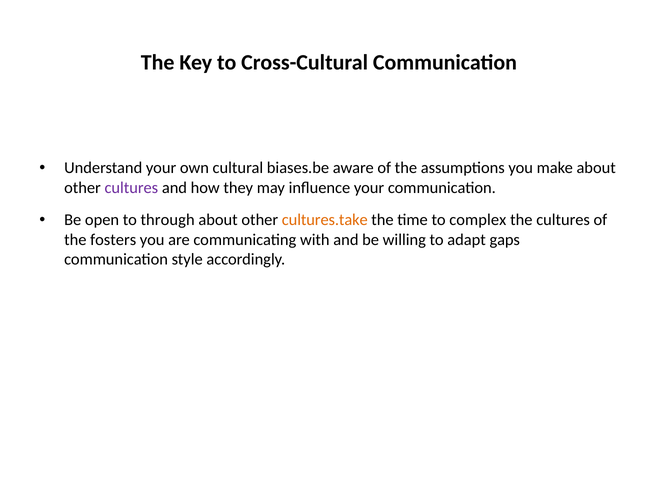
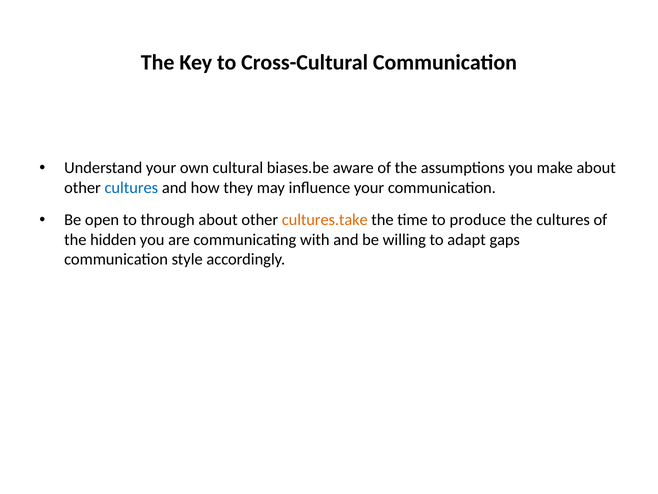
cultures at (131, 188) colour: purple -> blue
complex: complex -> produce
fosters: fosters -> hidden
